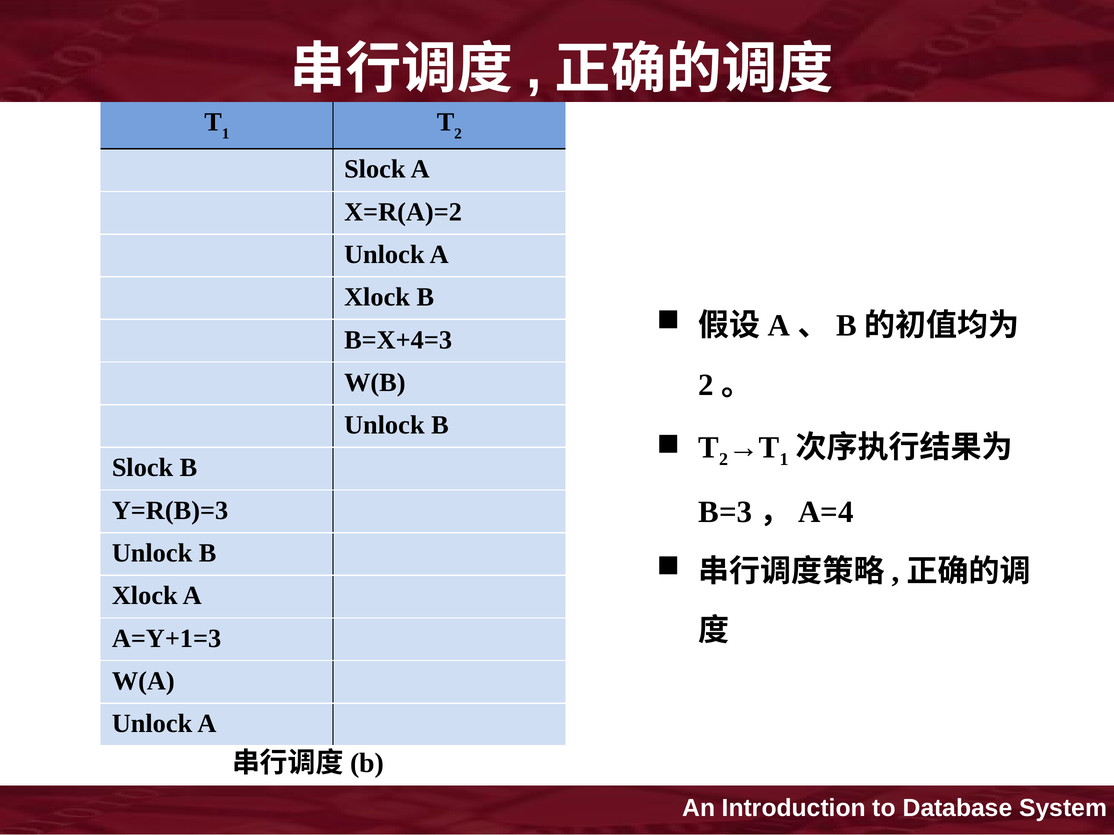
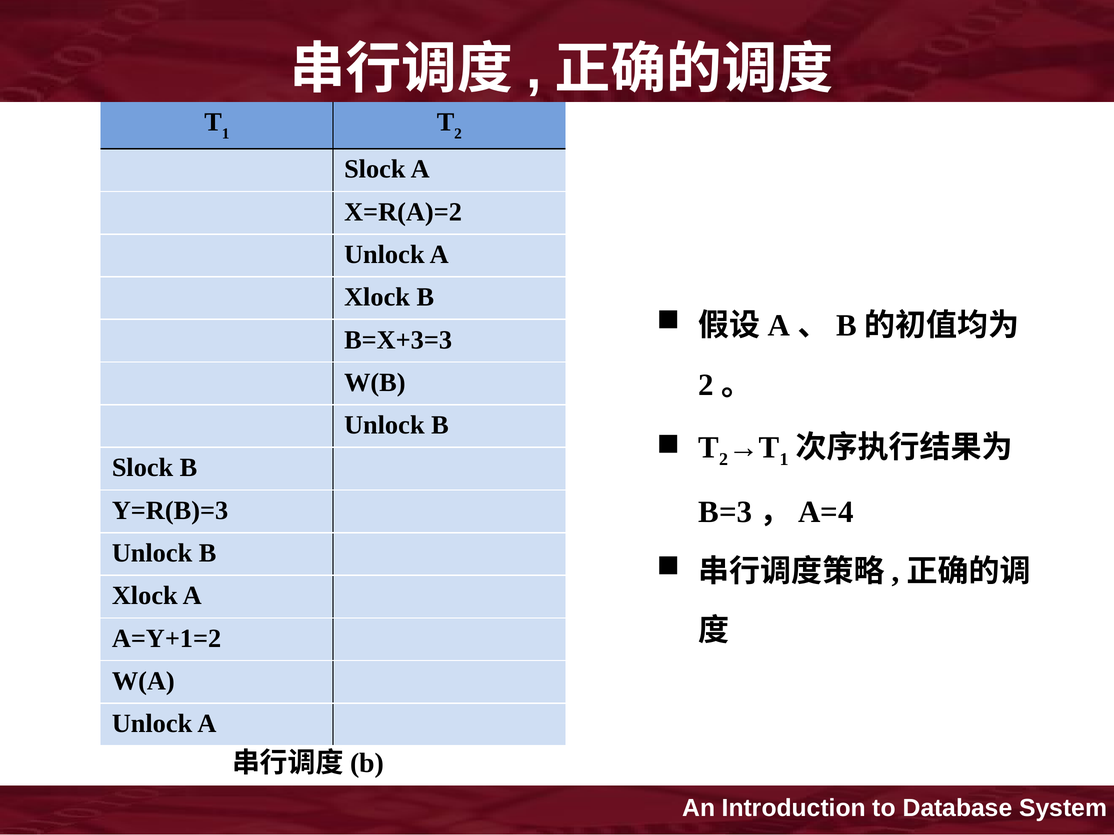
B=X+4=3: B=X+4=3 -> B=X+3=3
A=Y+1=3: A=Y+1=3 -> A=Y+1=2
